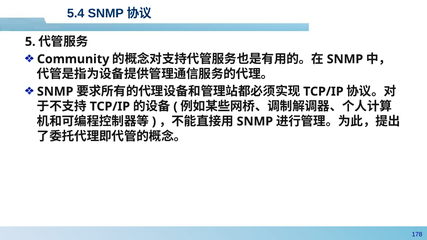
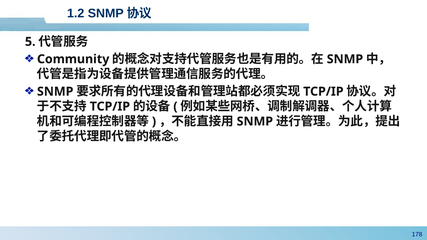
5.4: 5.4 -> 1.2
